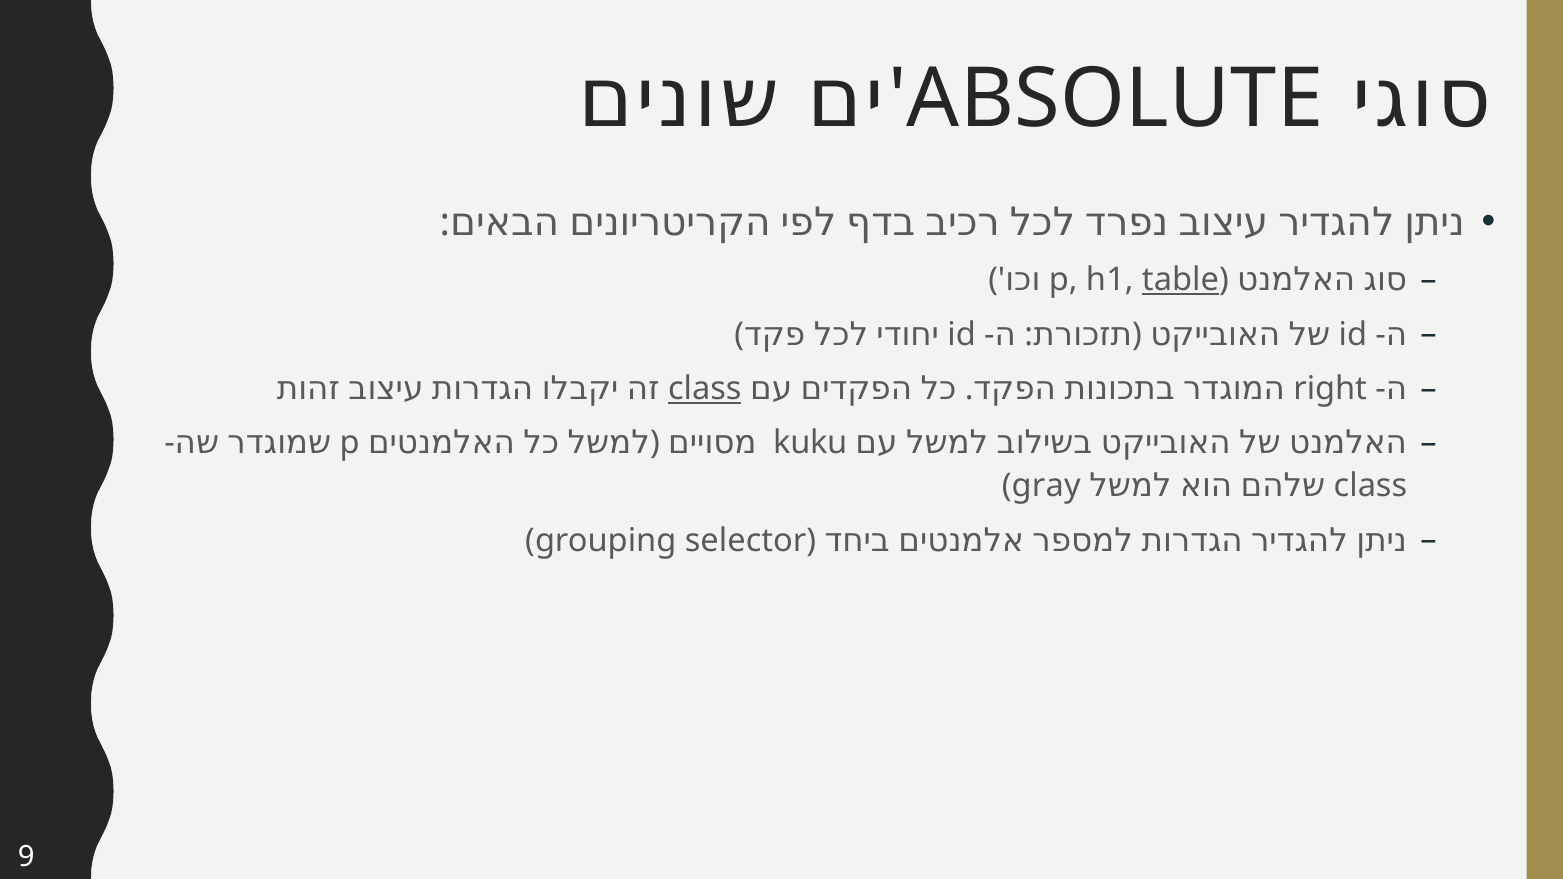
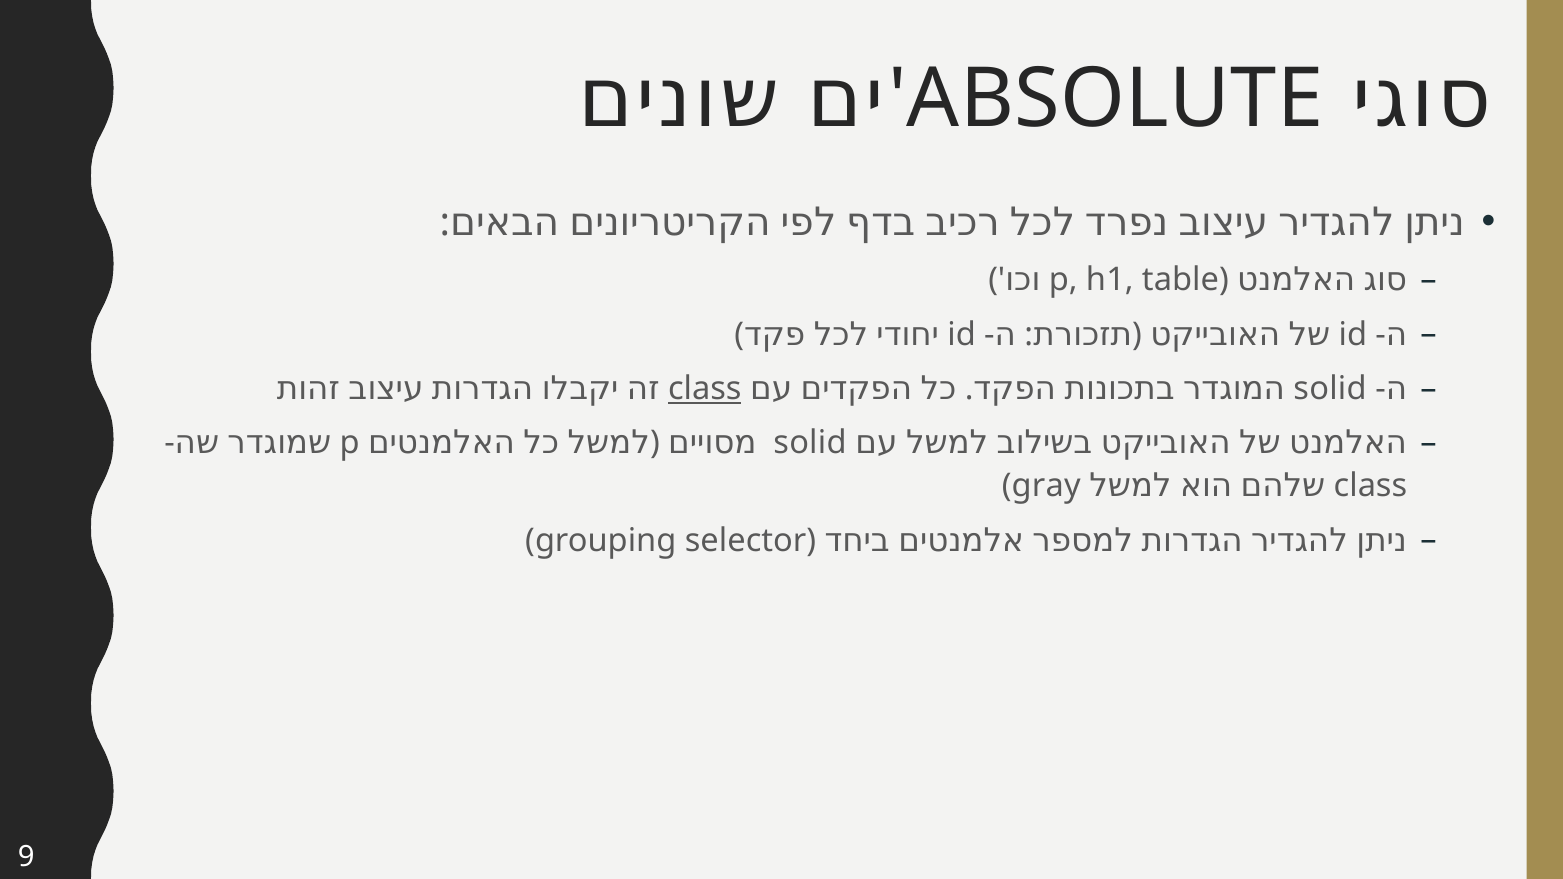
table underline: present -> none
right at (1330, 389): right -> solid
kuku at (810, 443): kuku -> solid
